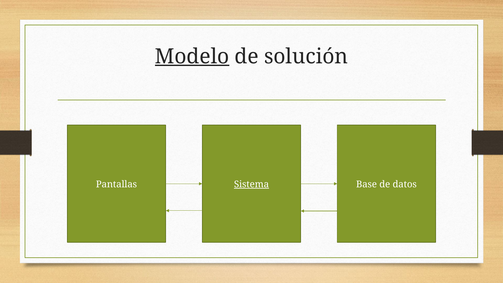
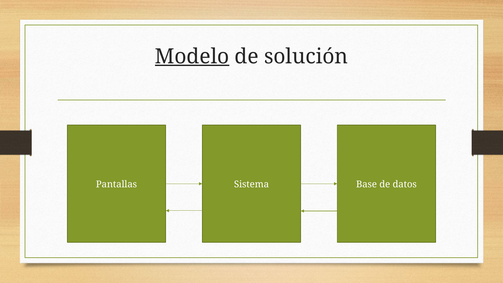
Sistema underline: present -> none
